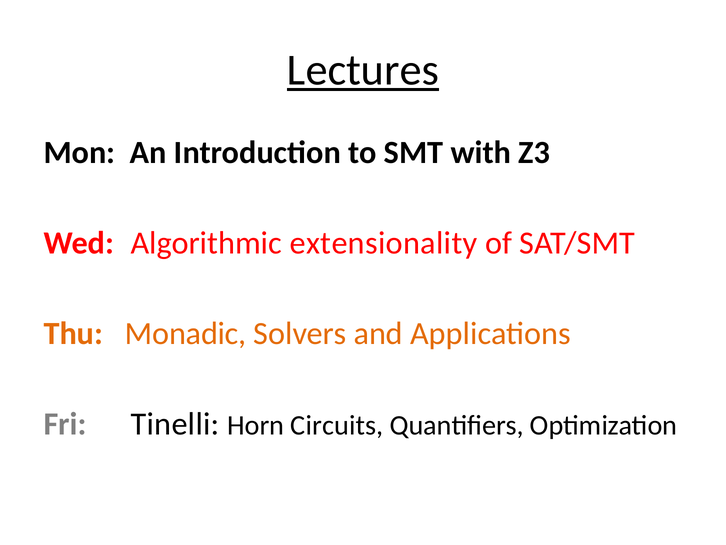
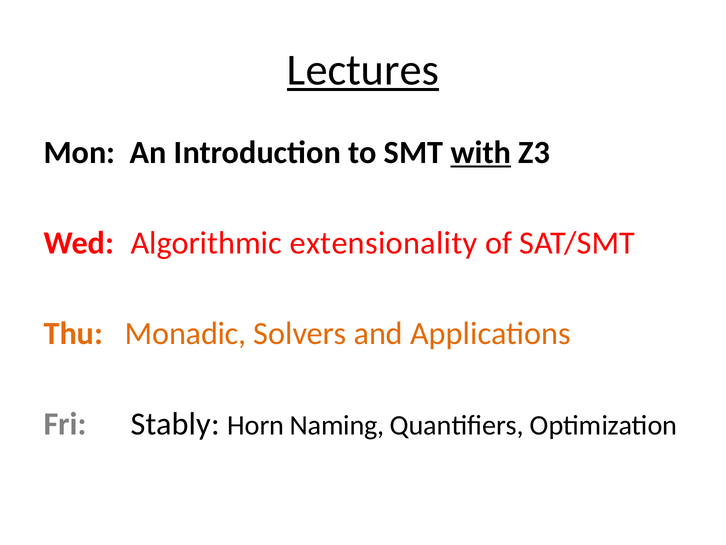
with underline: none -> present
Tinelli: Tinelli -> Stably
Circuits: Circuits -> Naming
